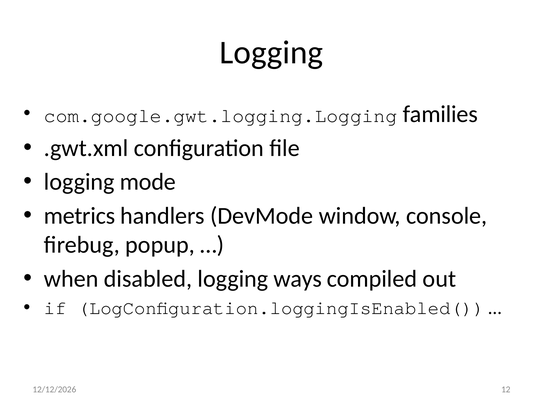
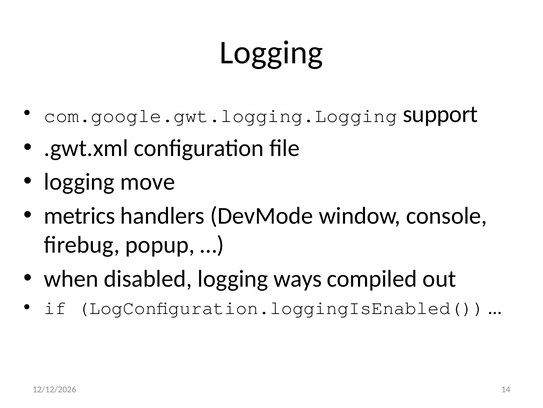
families: families -> support
mode: mode -> move
12: 12 -> 14
